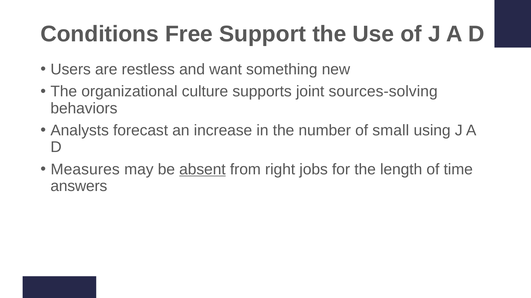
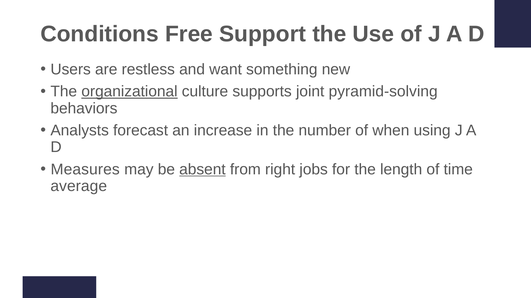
organizational underline: none -> present
sources-solving: sources-solving -> pyramid-solving
small: small -> when
answers: answers -> average
